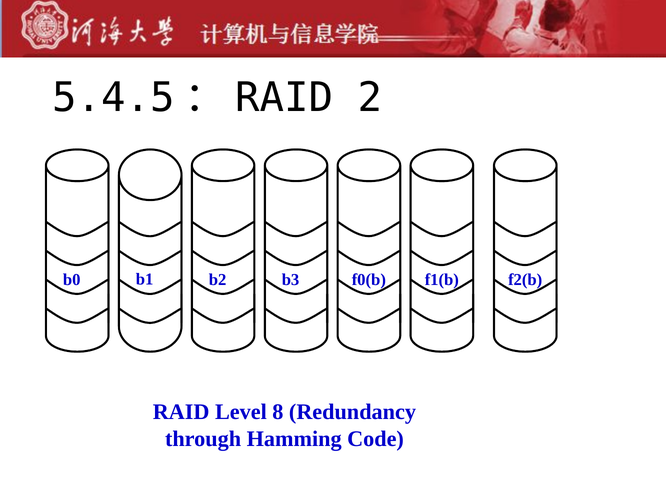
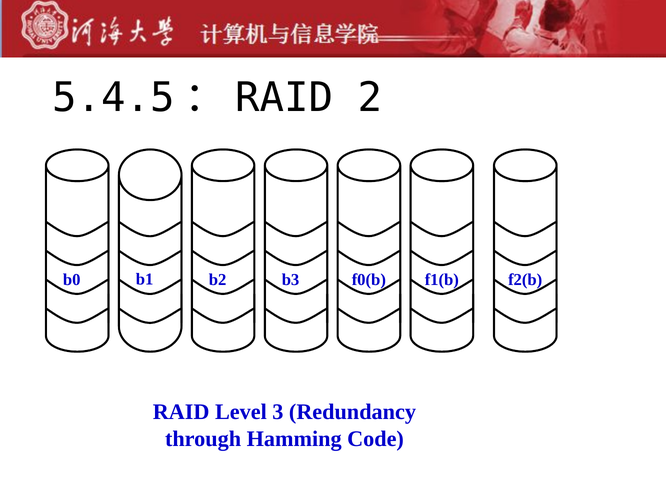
8: 8 -> 3
